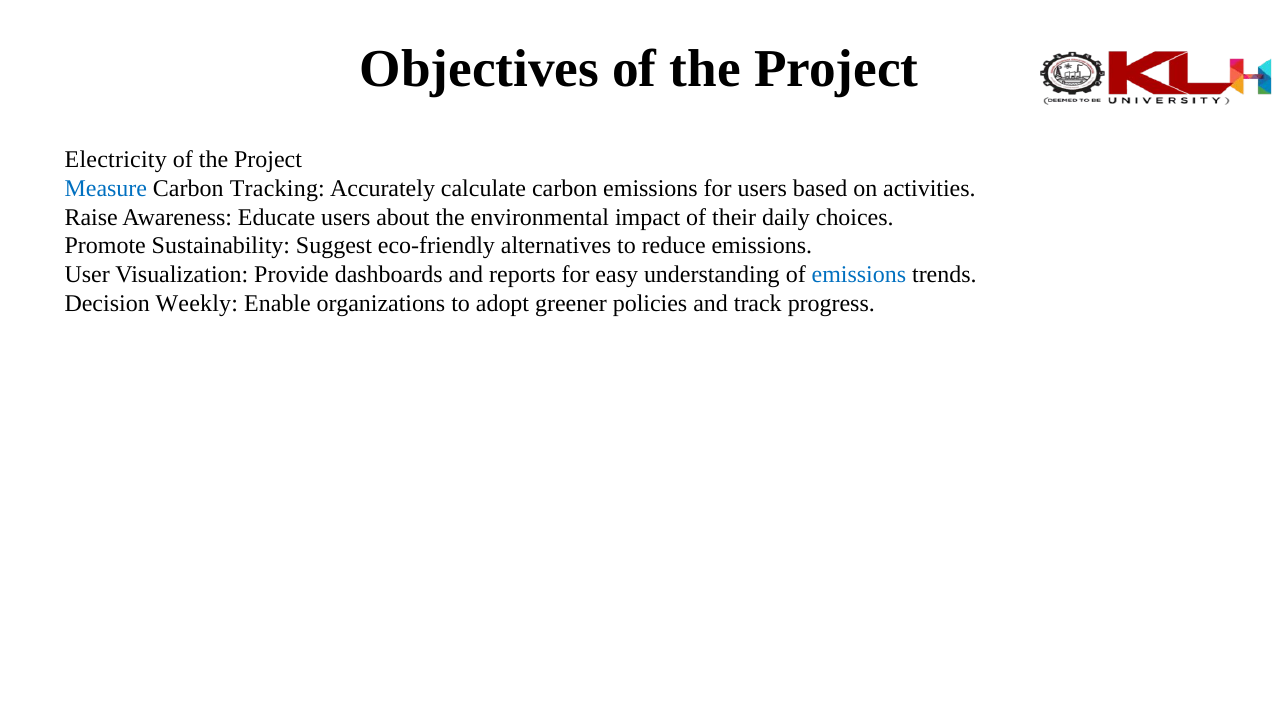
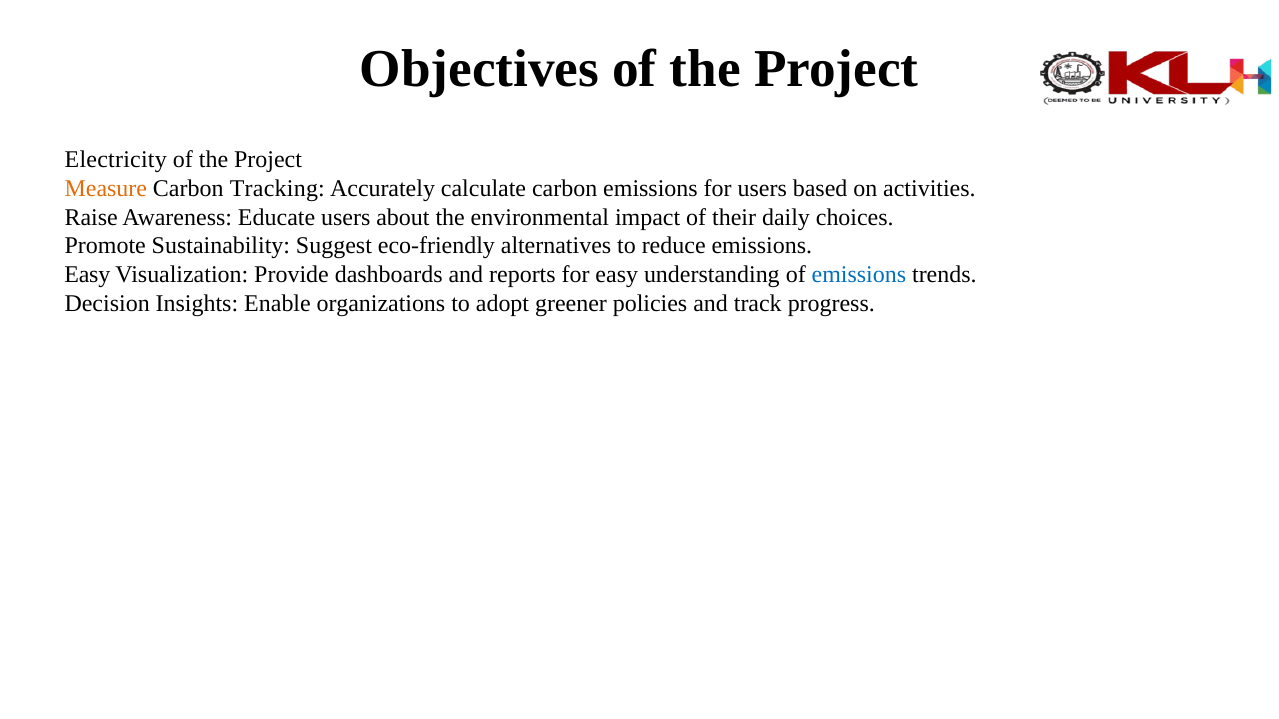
Measure colour: blue -> orange
User at (87, 275): User -> Easy
Weekly: Weekly -> Insights
